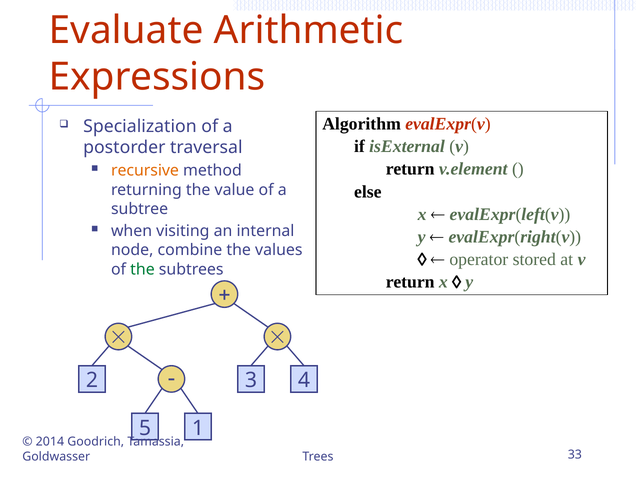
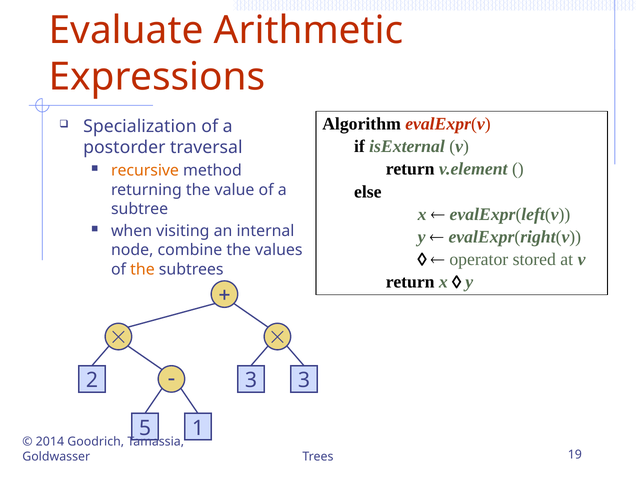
the at (142, 269) colour: green -> orange
3 4: 4 -> 3
33: 33 -> 19
